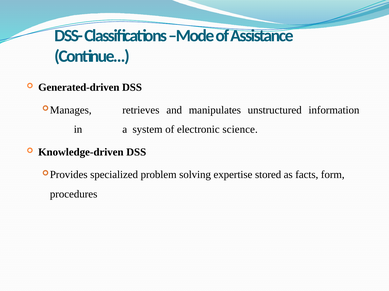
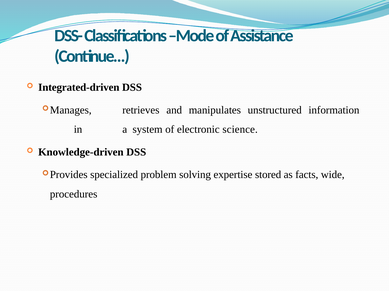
Generated-driven: Generated-driven -> Integrated-driven
form: form -> wide
